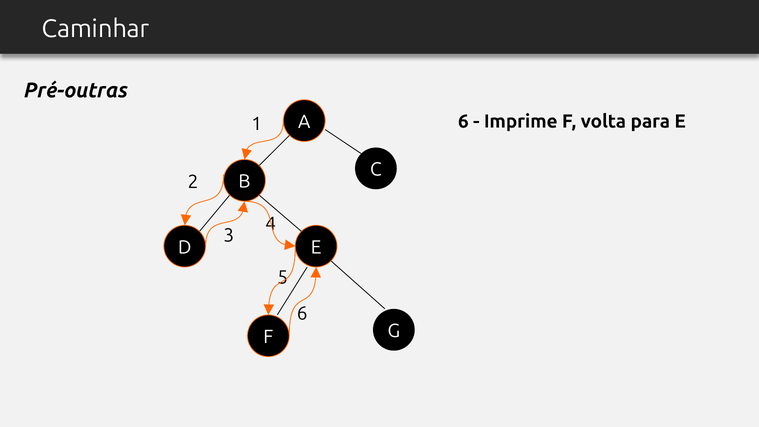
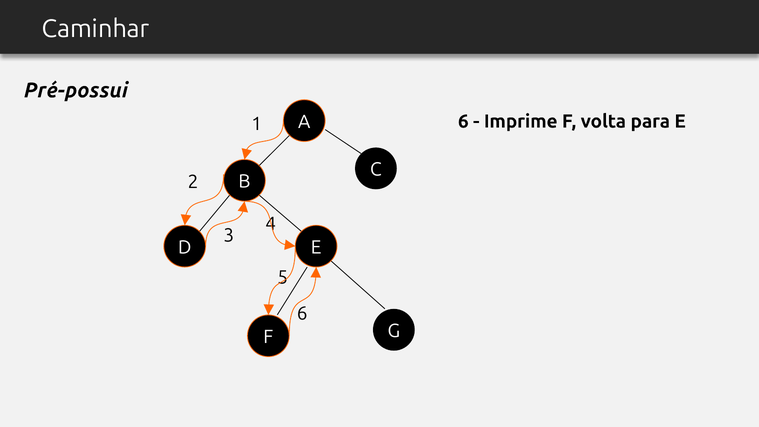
Pré-outras: Pré-outras -> Pré-possui
